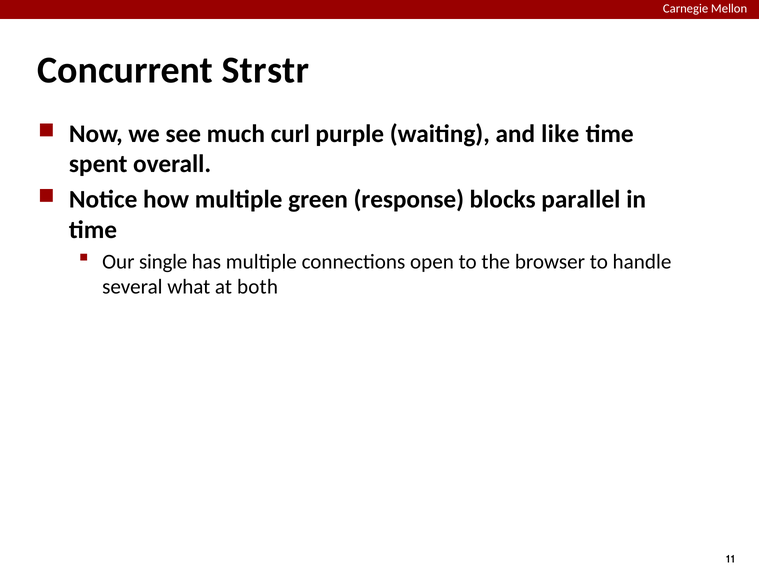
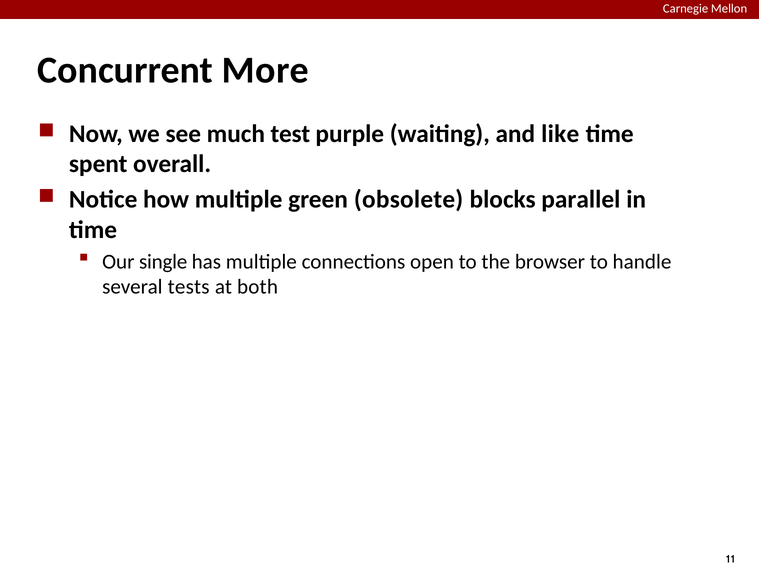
Strstr: Strstr -> More
curl: curl -> test
response: response -> obsolete
what: what -> tests
